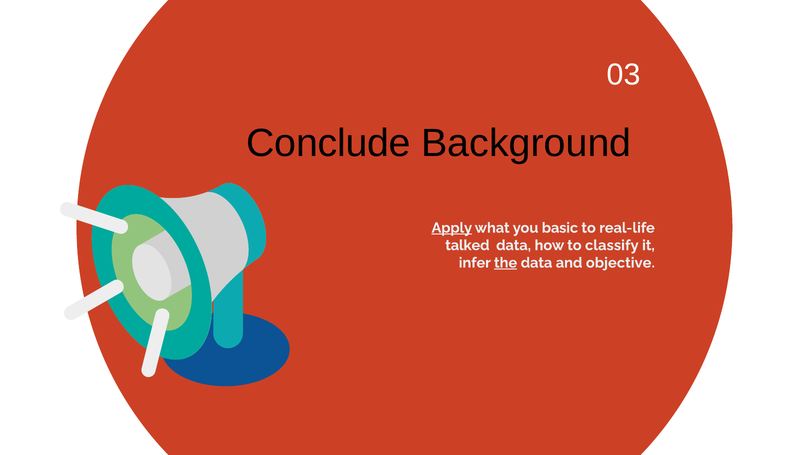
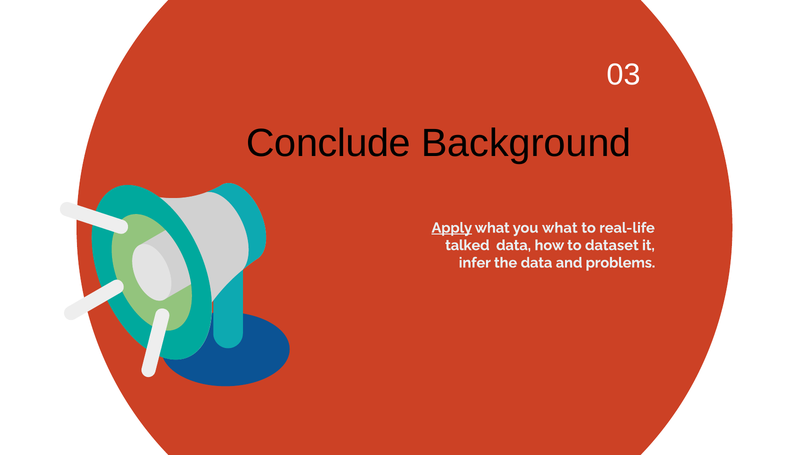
you basic: basic -> what
classify: classify -> dataset
the underline: present -> none
objective: objective -> problems
